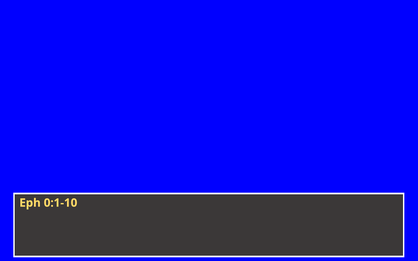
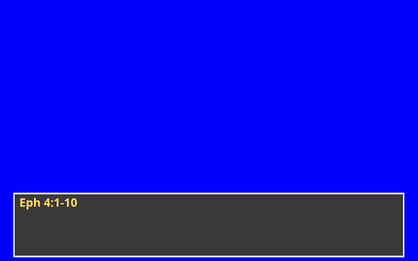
0:1-10: 0:1-10 -> 4:1-10
